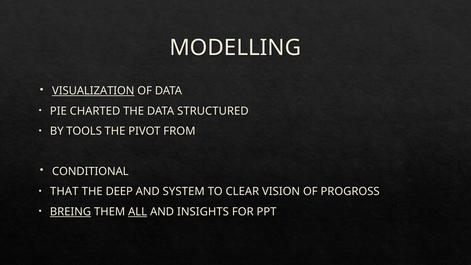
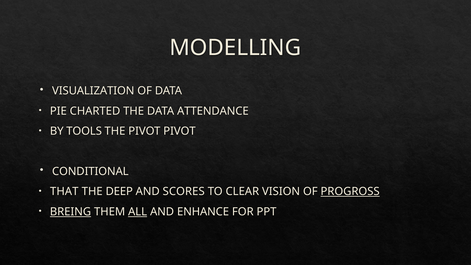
VISUALIZATION underline: present -> none
STRUCTURED: STRUCTURED -> ATTENDANCE
PIVOT FROM: FROM -> PIVOT
SYSTEM: SYSTEM -> SCORES
PROGROSS underline: none -> present
INSIGHTS: INSIGHTS -> ENHANCE
